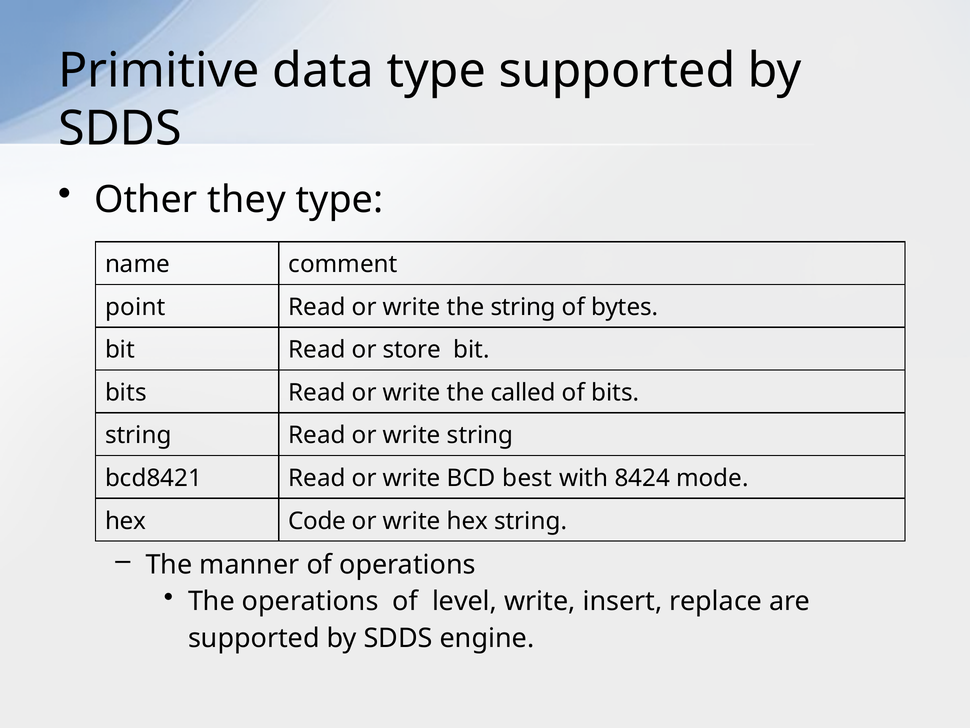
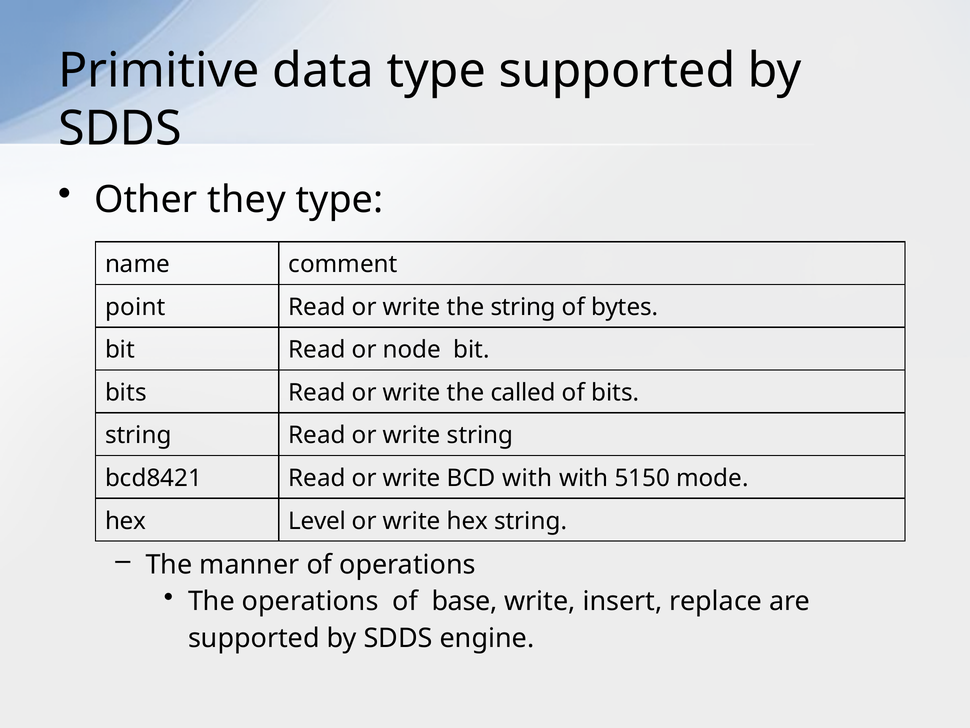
store: store -> node
BCD best: best -> with
8424: 8424 -> 5150
Code: Code -> Level
level: level -> base
